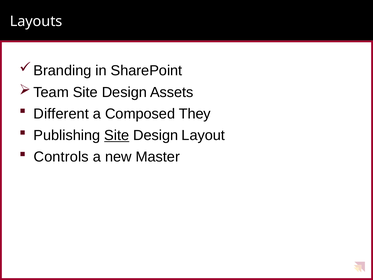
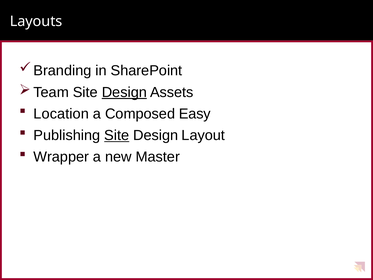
Design at (124, 92) underline: none -> present
Different: Different -> Location
They: They -> Easy
Controls: Controls -> Wrapper
